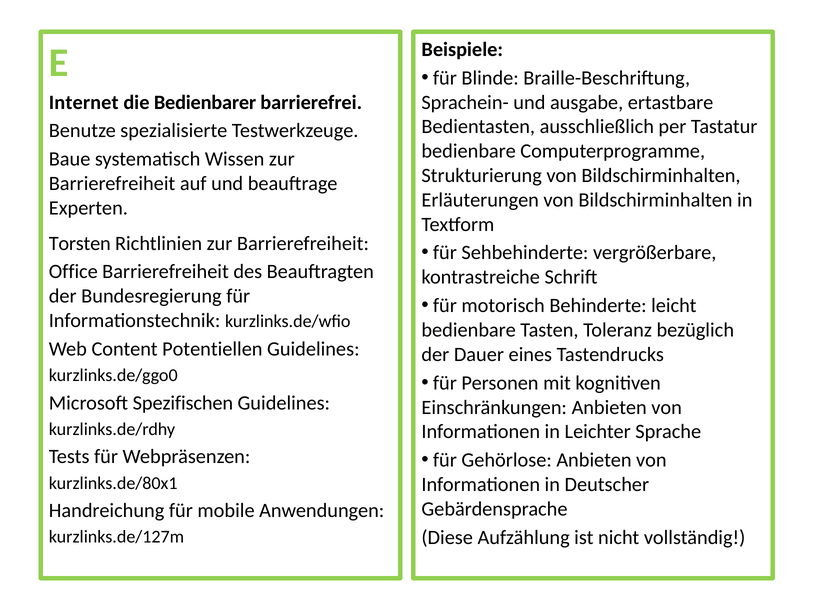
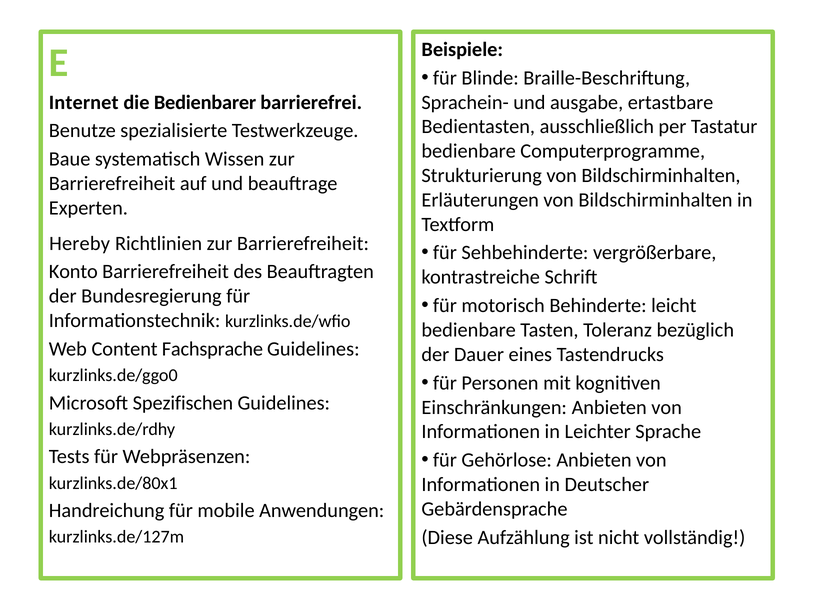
Torsten: Torsten -> Hereby
Office: Office -> Konto
Potentiellen: Potentiellen -> Fachsprache
